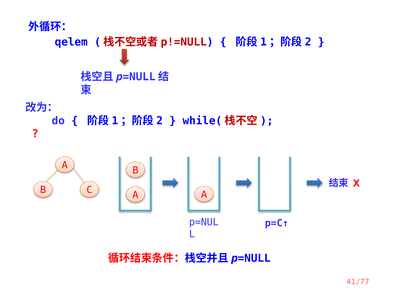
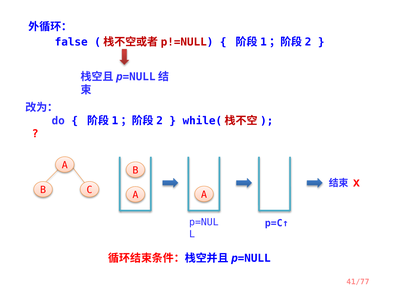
qelem: qelem -> false
